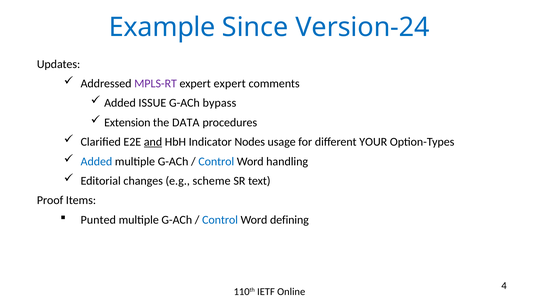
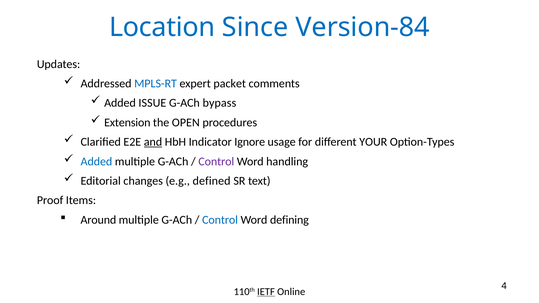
Example: Example -> Location
Version-24: Version-24 -> Version-84
MPLS-RT colour: purple -> blue
expert expert: expert -> packet
DATA: DATA -> OPEN
Nodes: Nodes -> Ignore
Control at (216, 162) colour: blue -> purple
scheme: scheme -> defined
Punted: Punted -> Around
IETF underline: none -> present
